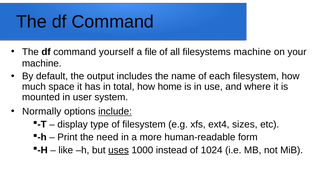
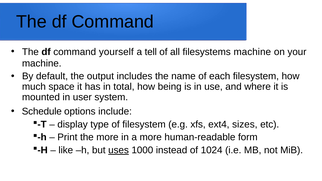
file: file -> tell
home: home -> being
Normally: Normally -> Schedule
include underline: present -> none
the need: need -> more
